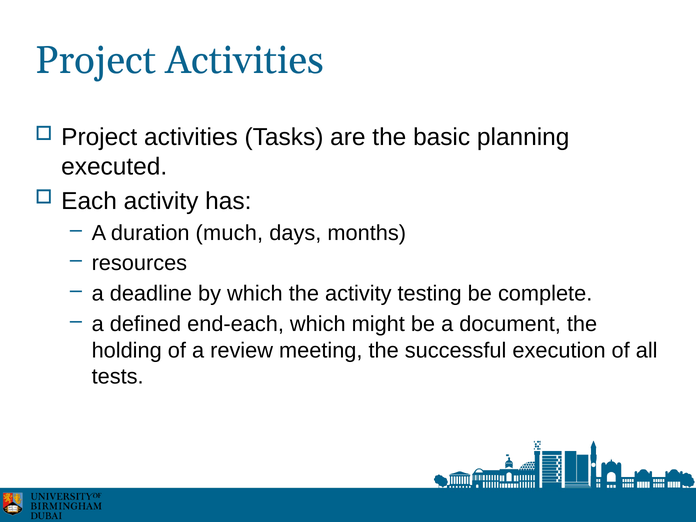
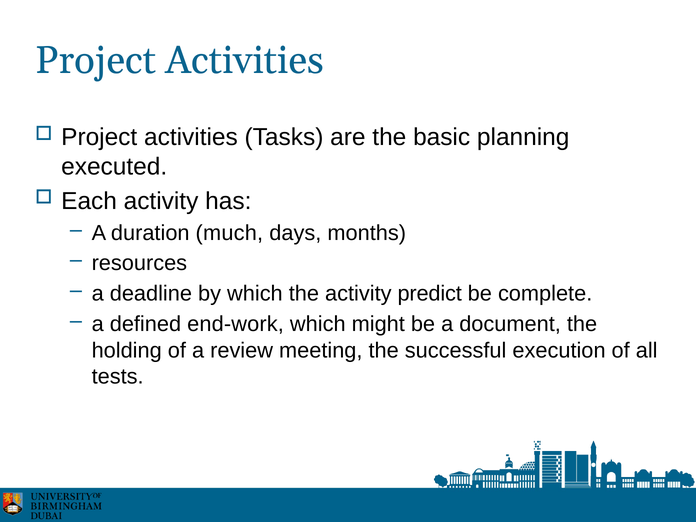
testing: testing -> predict
end-each: end-each -> end-work
